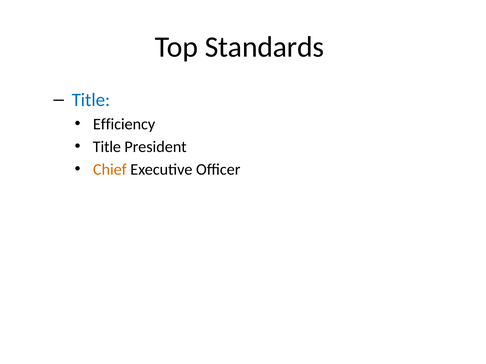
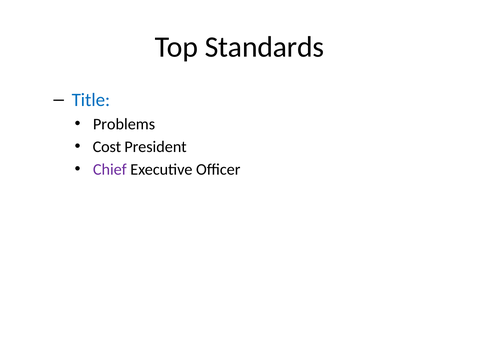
Efficiency: Efficiency -> Problems
Title at (107, 147): Title -> Cost
Chief colour: orange -> purple
